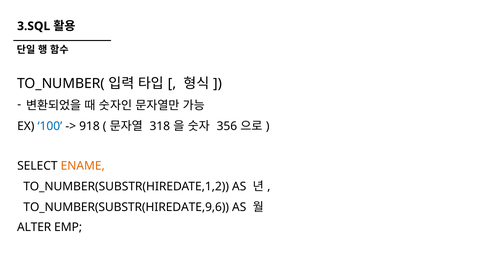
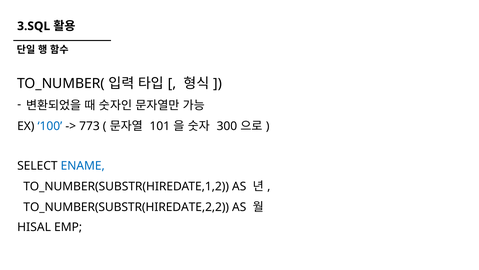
918: 918 -> 773
318: 318 -> 101
356: 356 -> 300
ENAME colour: orange -> blue
TO_NUMBER(SUBSTR(HIREDATE,9,6: TO_NUMBER(SUBSTR(HIREDATE,9,6 -> TO_NUMBER(SUBSTR(HIREDATE,2,2
ALTER: ALTER -> HISAL
